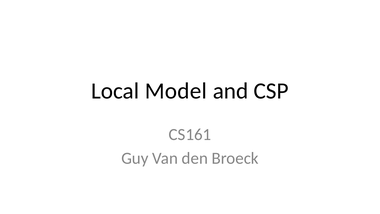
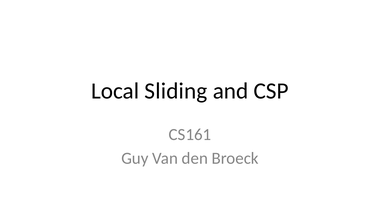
Model: Model -> Sliding
